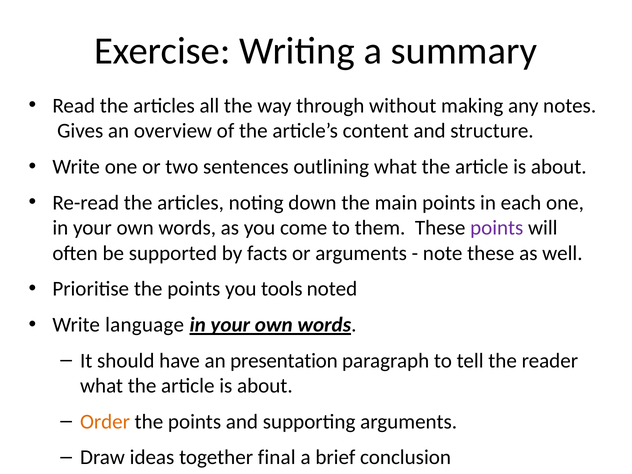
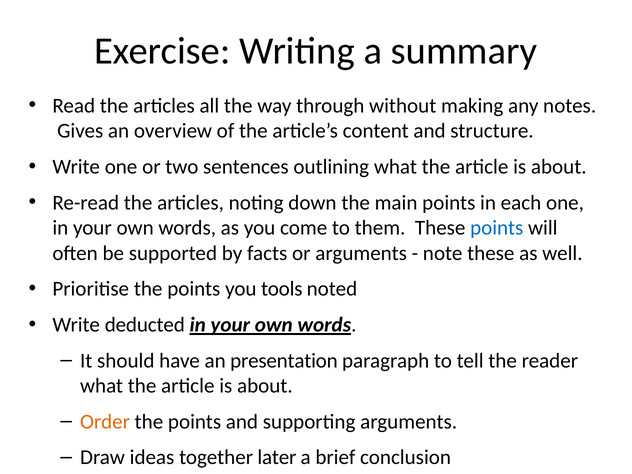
points at (497, 228) colour: purple -> blue
language: language -> deducted
final: final -> later
